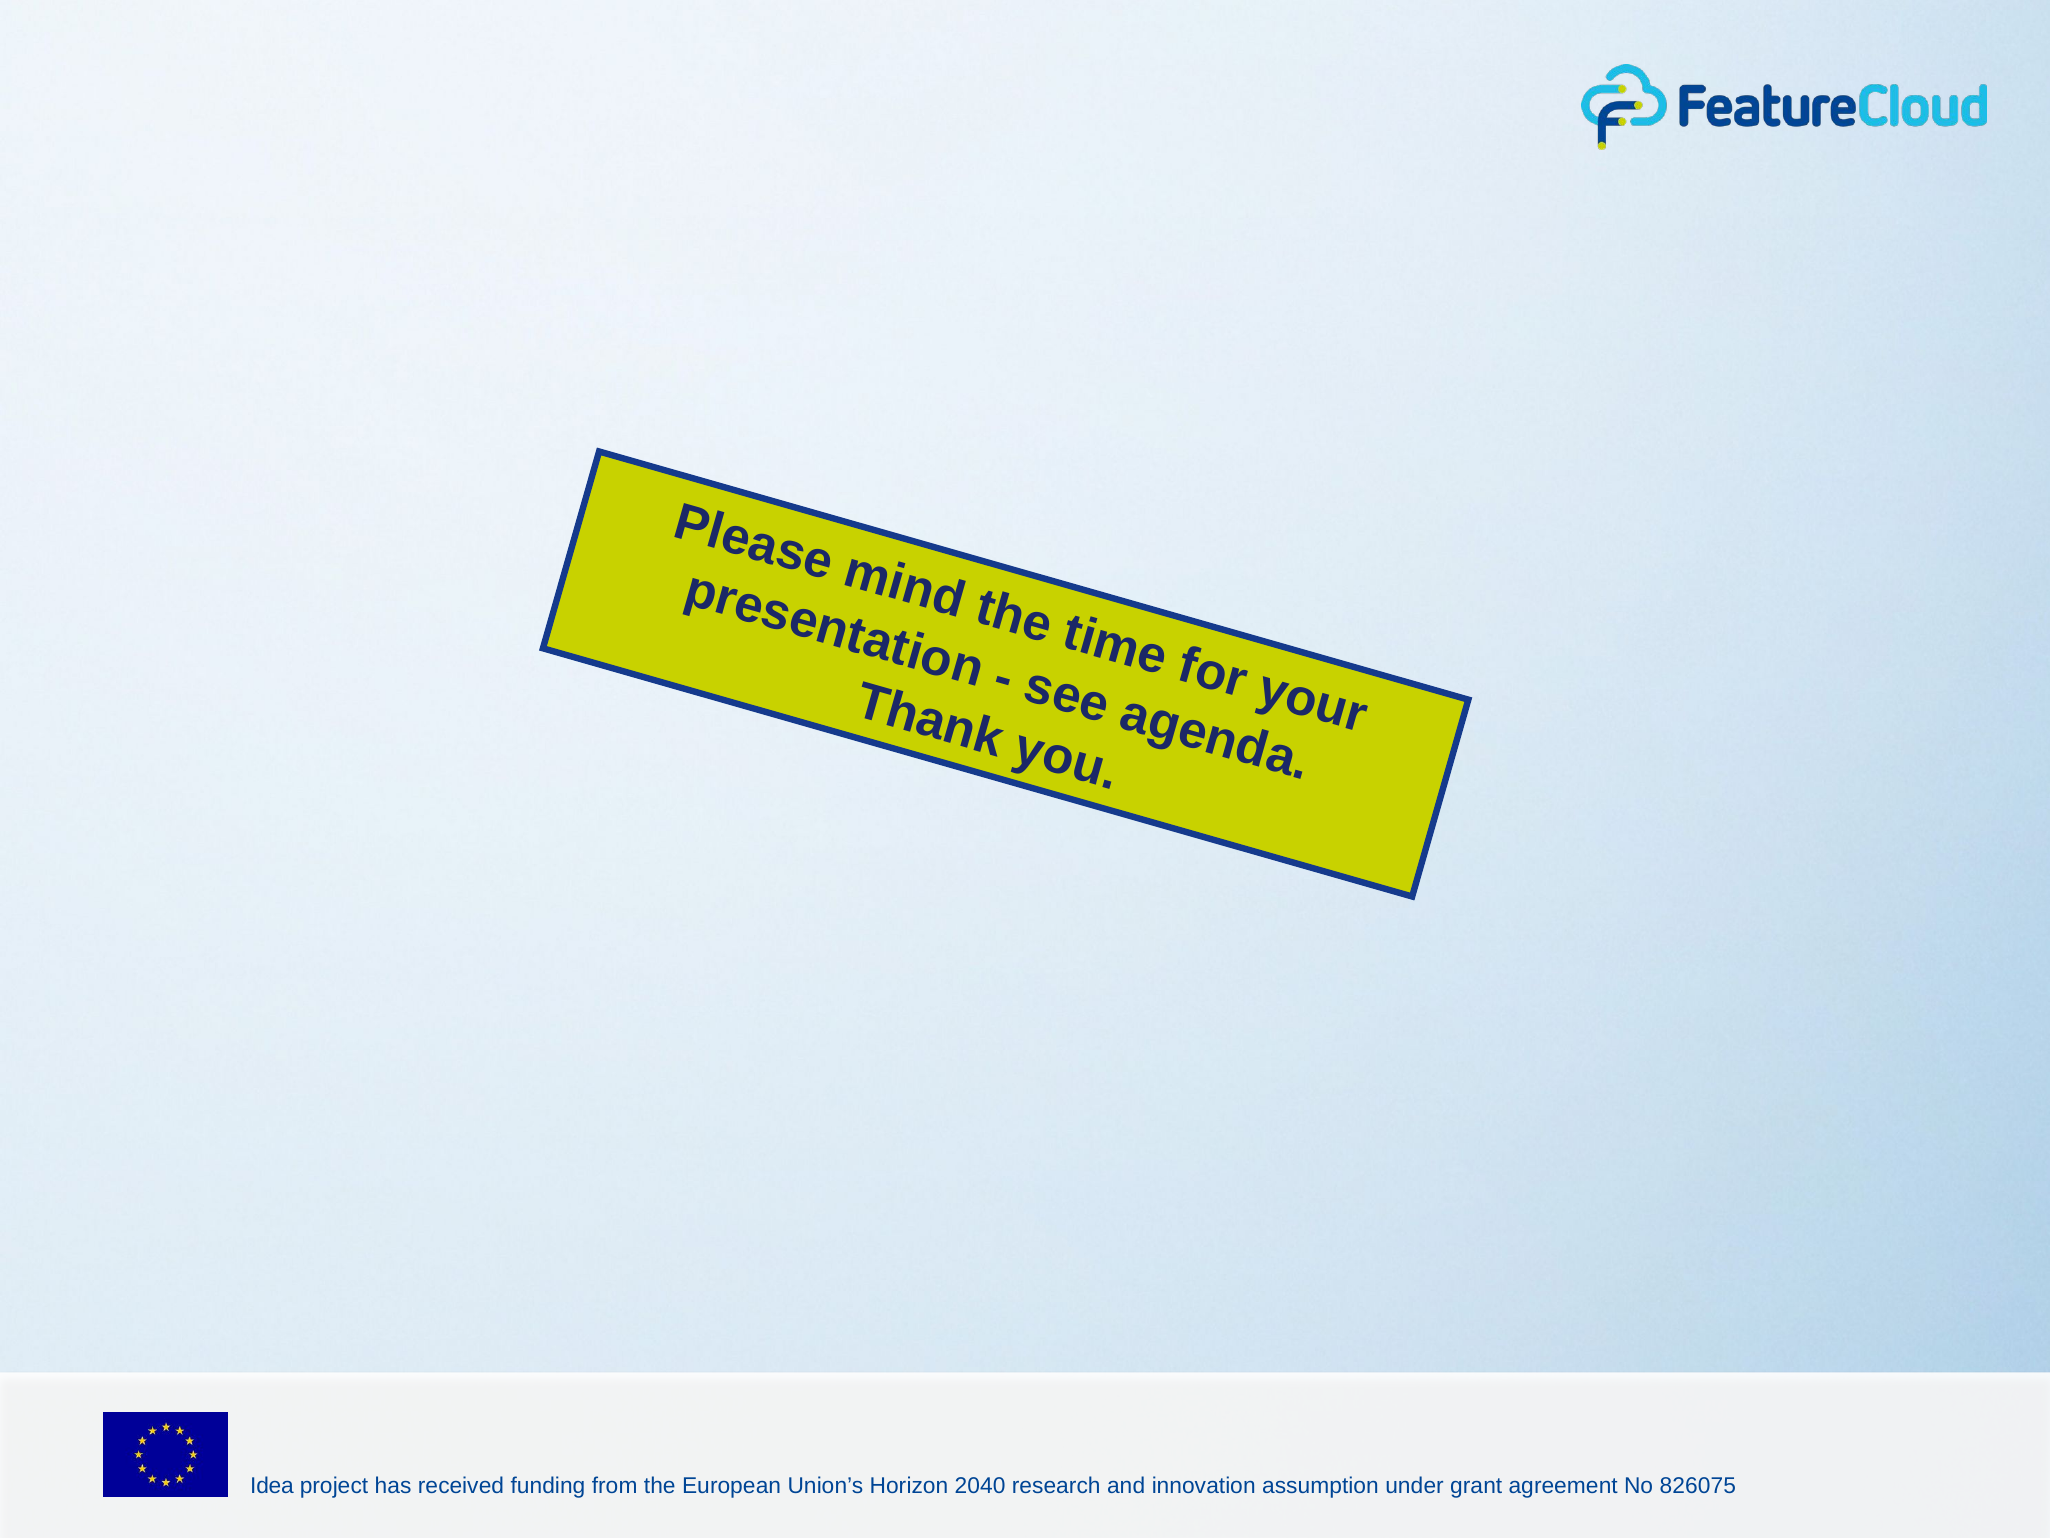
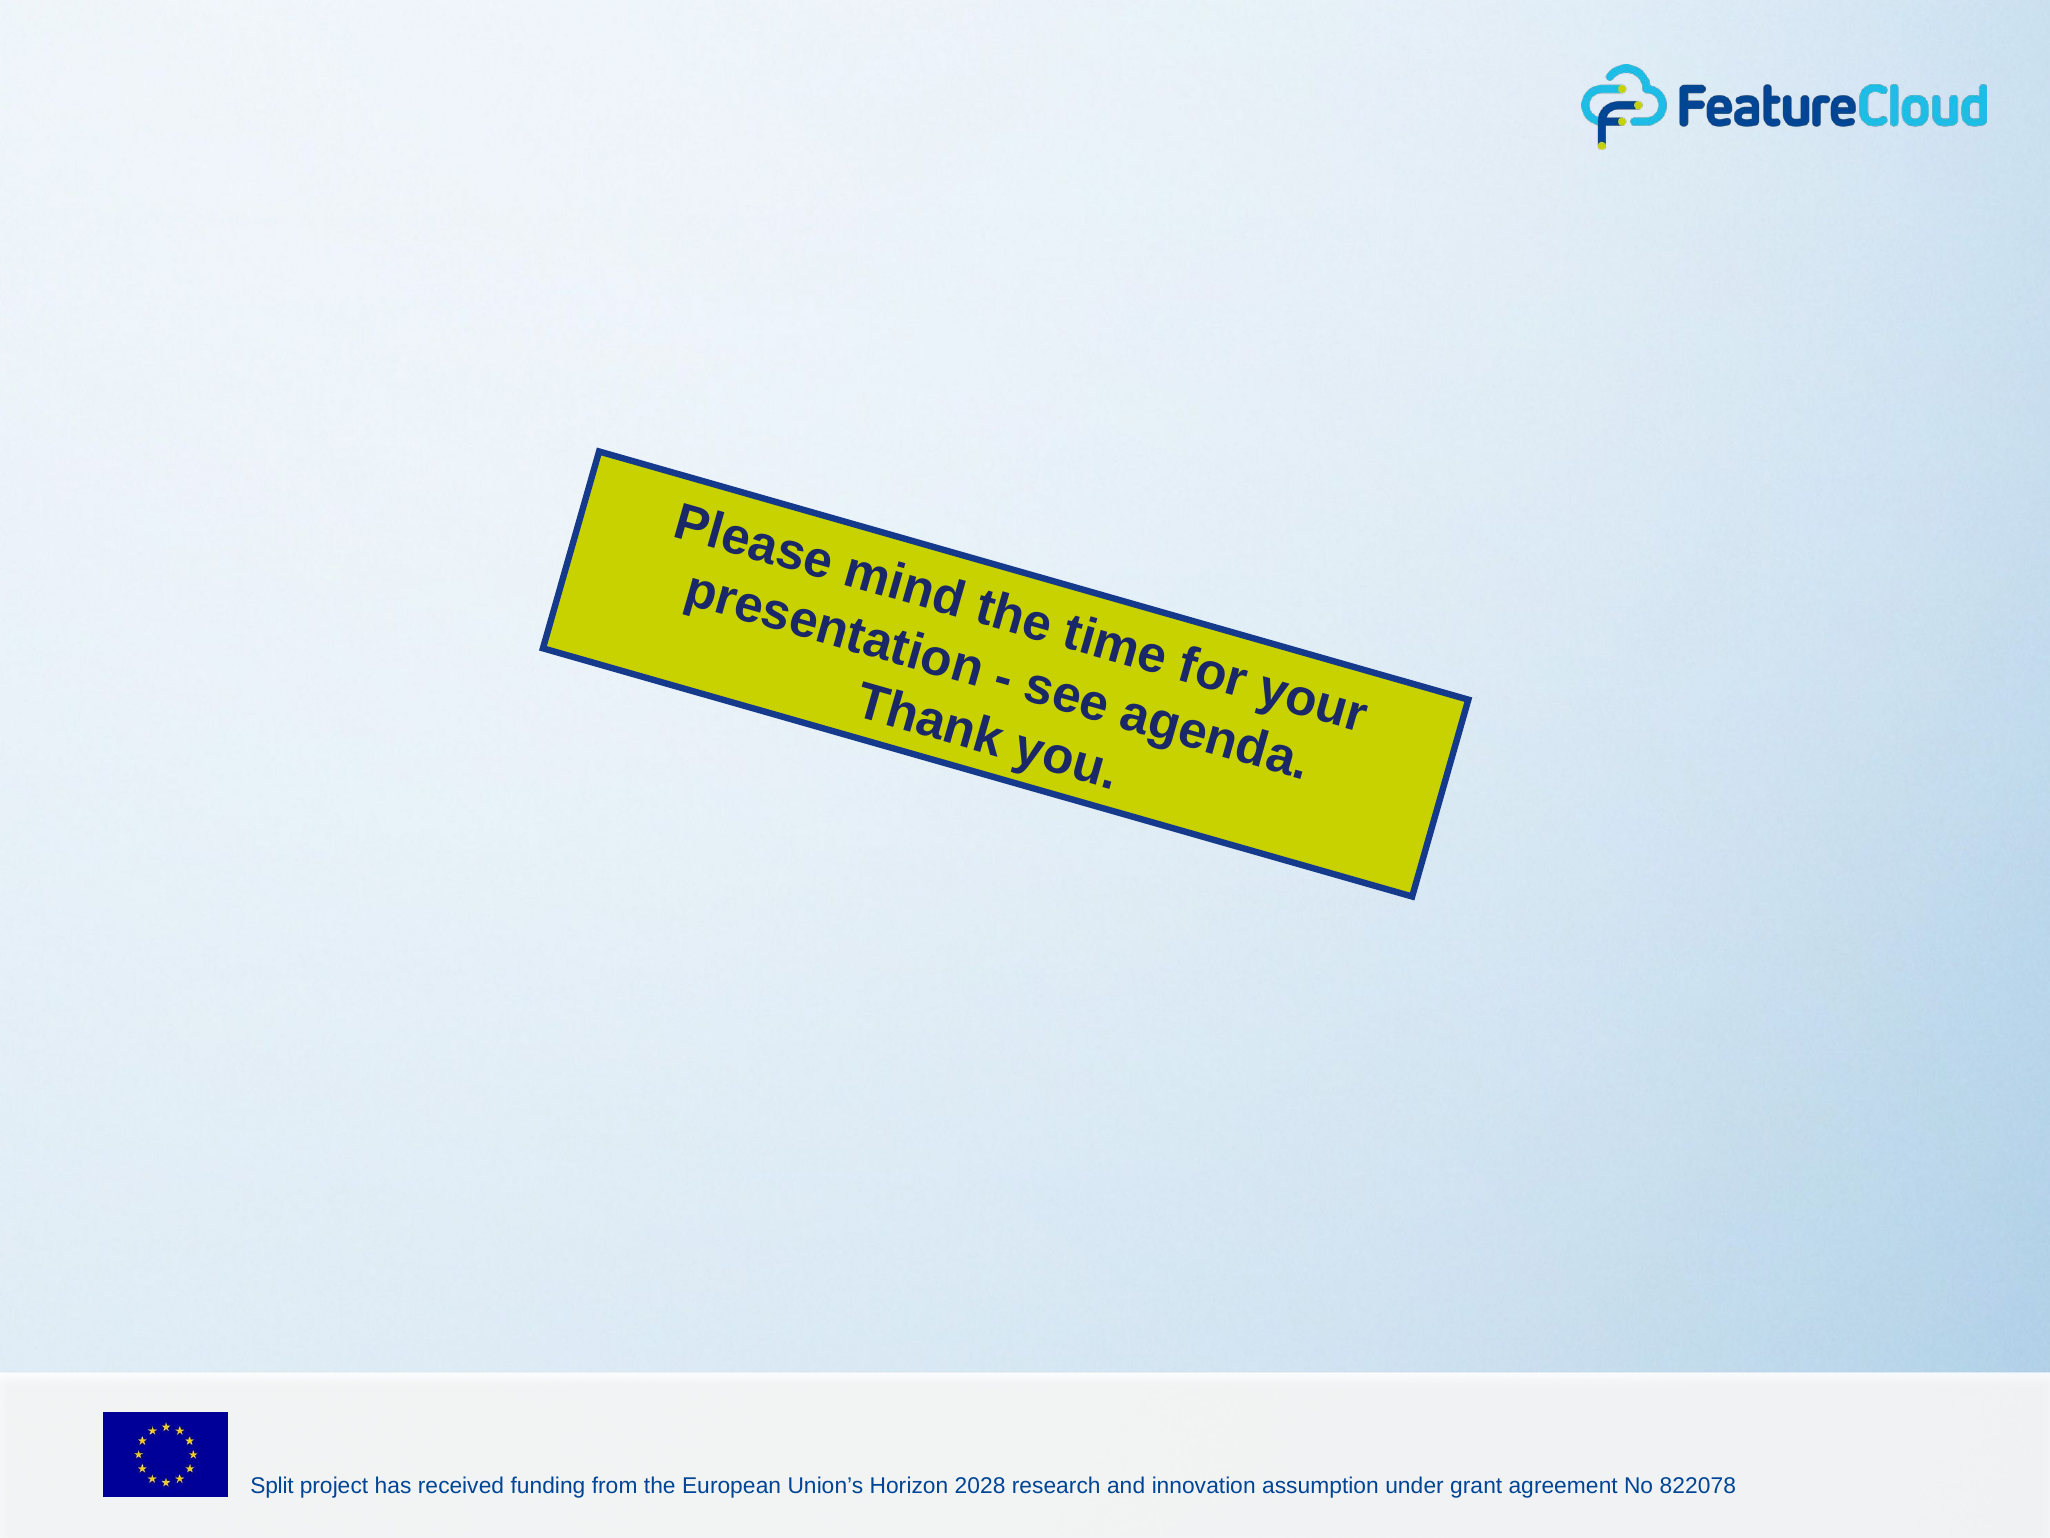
Idea: Idea -> Split
2040: 2040 -> 2028
826075: 826075 -> 822078
